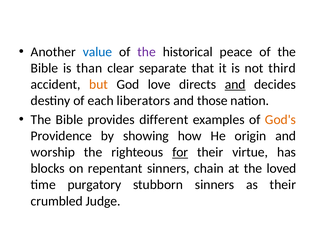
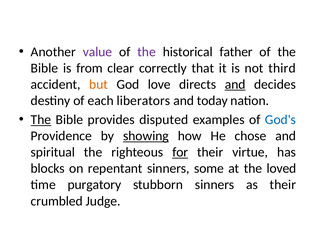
value colour: blue -> purple
peace: peace -> father
than: than -> from
separate: separate -> correctly
those: those -> today
The at (41, 120) underline: none -> present
different: different -> disputed
God's colour: orange -> blue
showing underline: none -> present
origin: origin -> chose
worship: worship -> spiritual
chain: chain -> some
